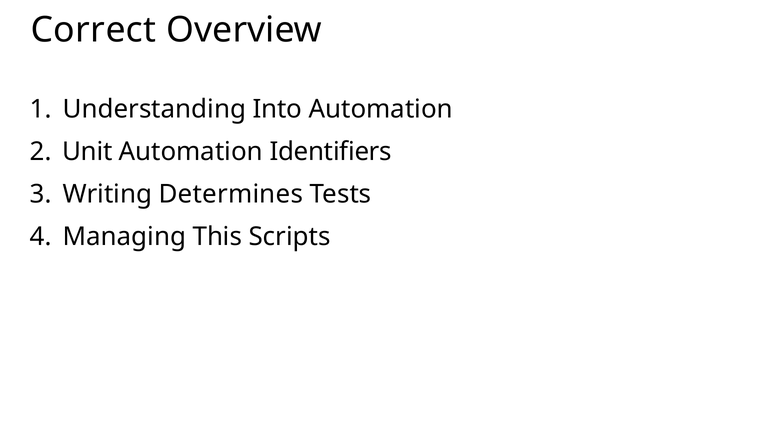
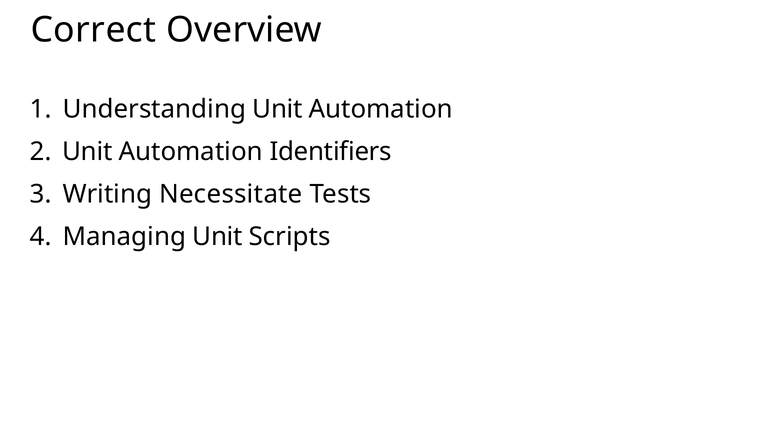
Understanding Into: Into -> Unit
Determines: Determines -> Necessitate
Managing This: This -> Unit
